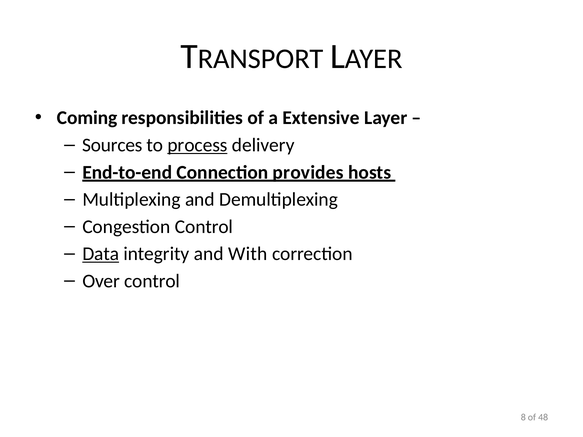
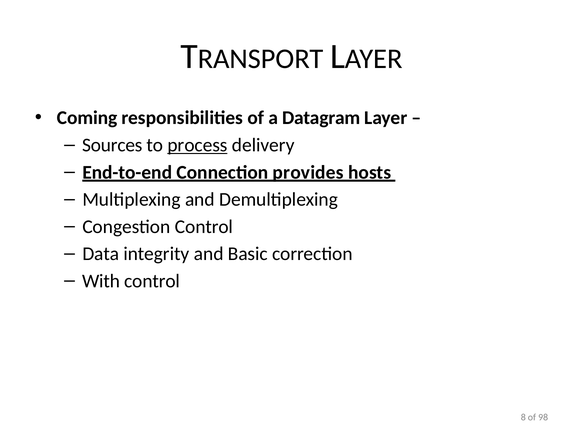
Extensive: Extensive -> Datagram
Data underline: present -> none
With: With -> Basic
Over: Over -> With
48: 48 -> 98
